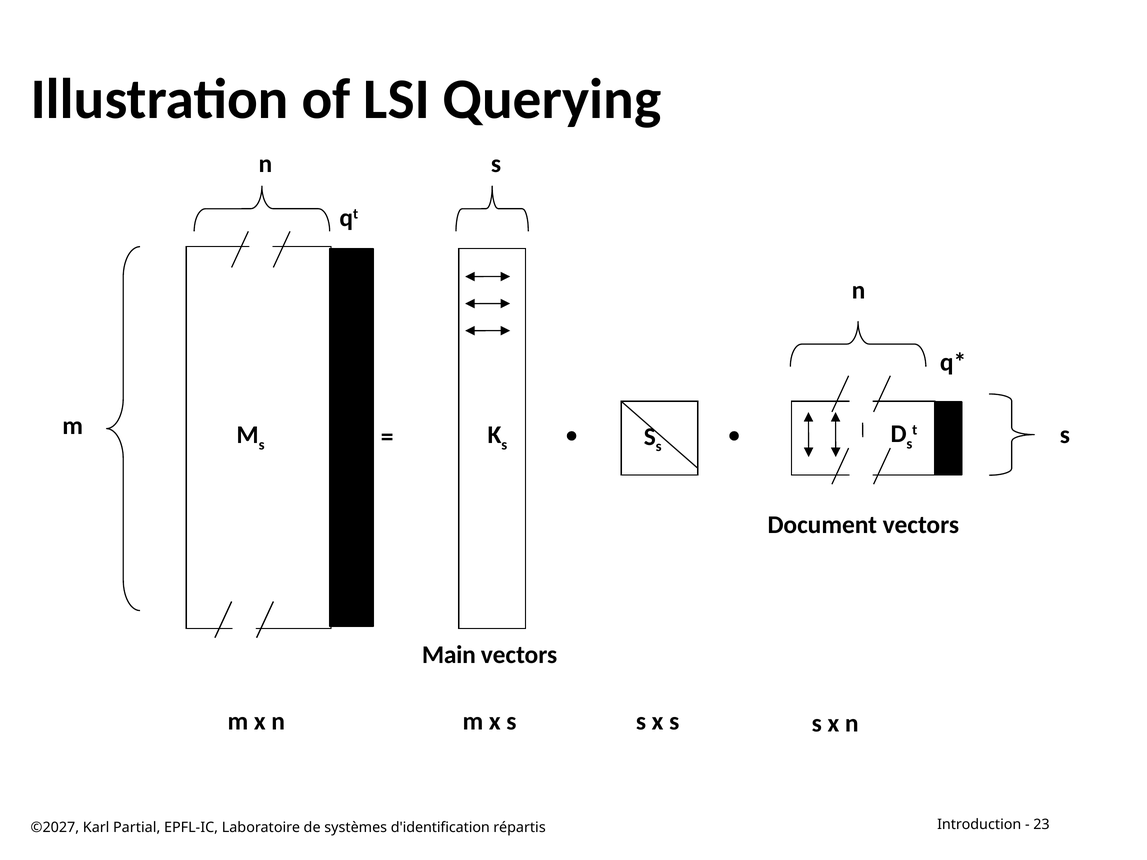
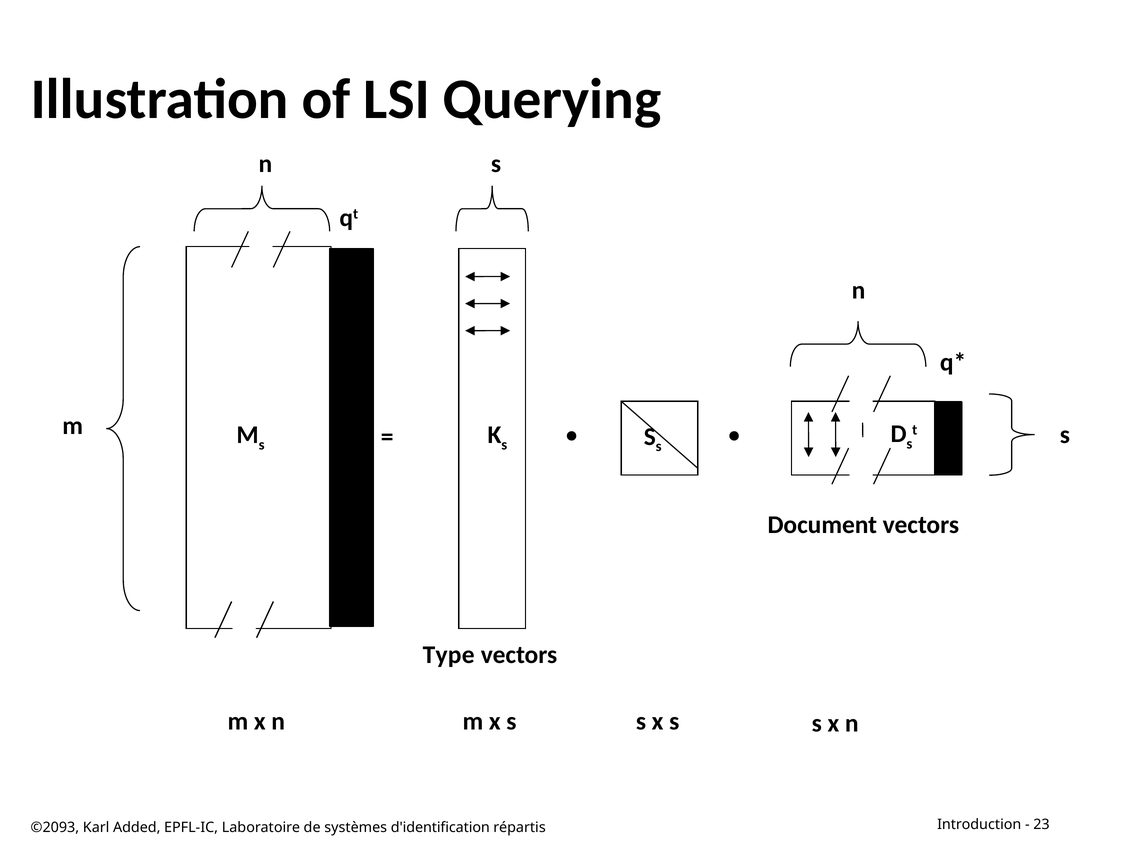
Main: Main -> Type
©2027: ©2027 -> ©2093
Partial: Partial -> Added
